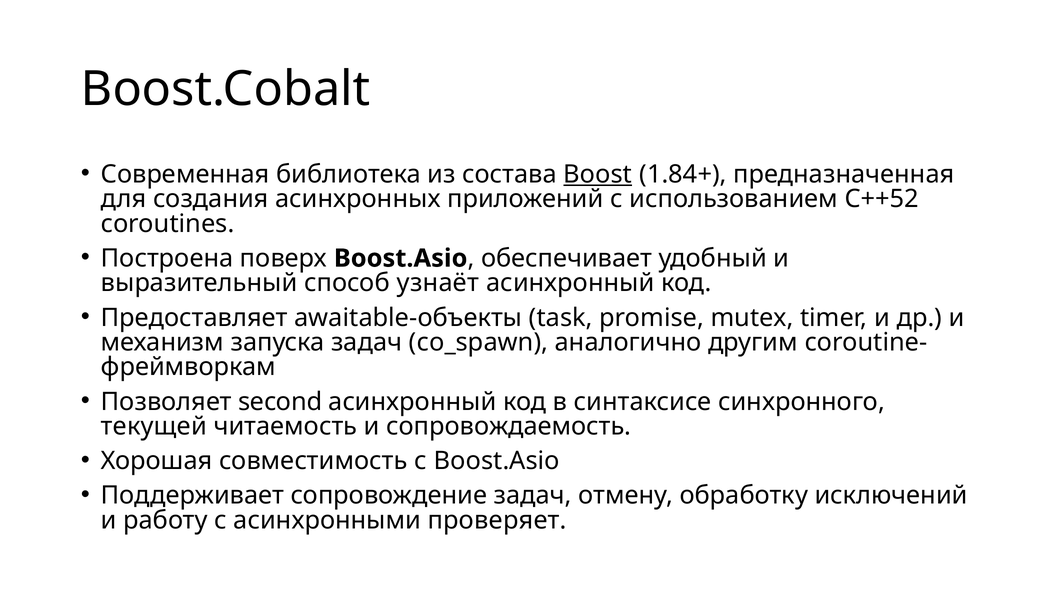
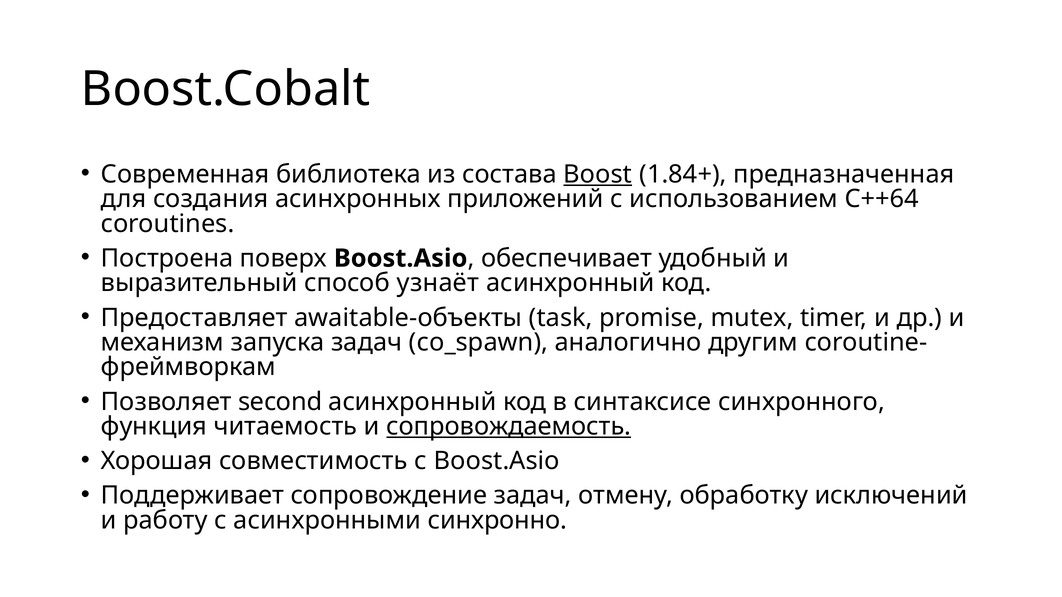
C++52: C++52 -> C++64
текущей: текущей -> функция
сопровождаемость underline: none -> present
проверяет: проверяет -> синхронно
